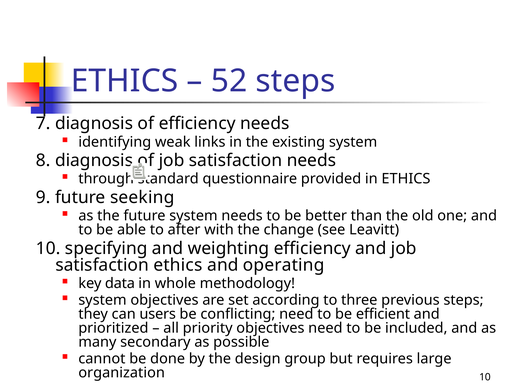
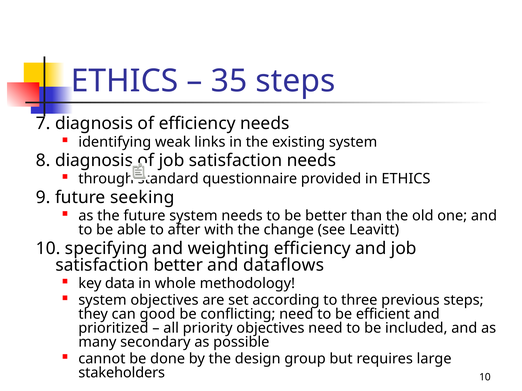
52: 52 -> 35
satisfaction ethics: ethics -> better
operating: operating -> dataflows
users: users -> good
organization: organization -> stakeholders
